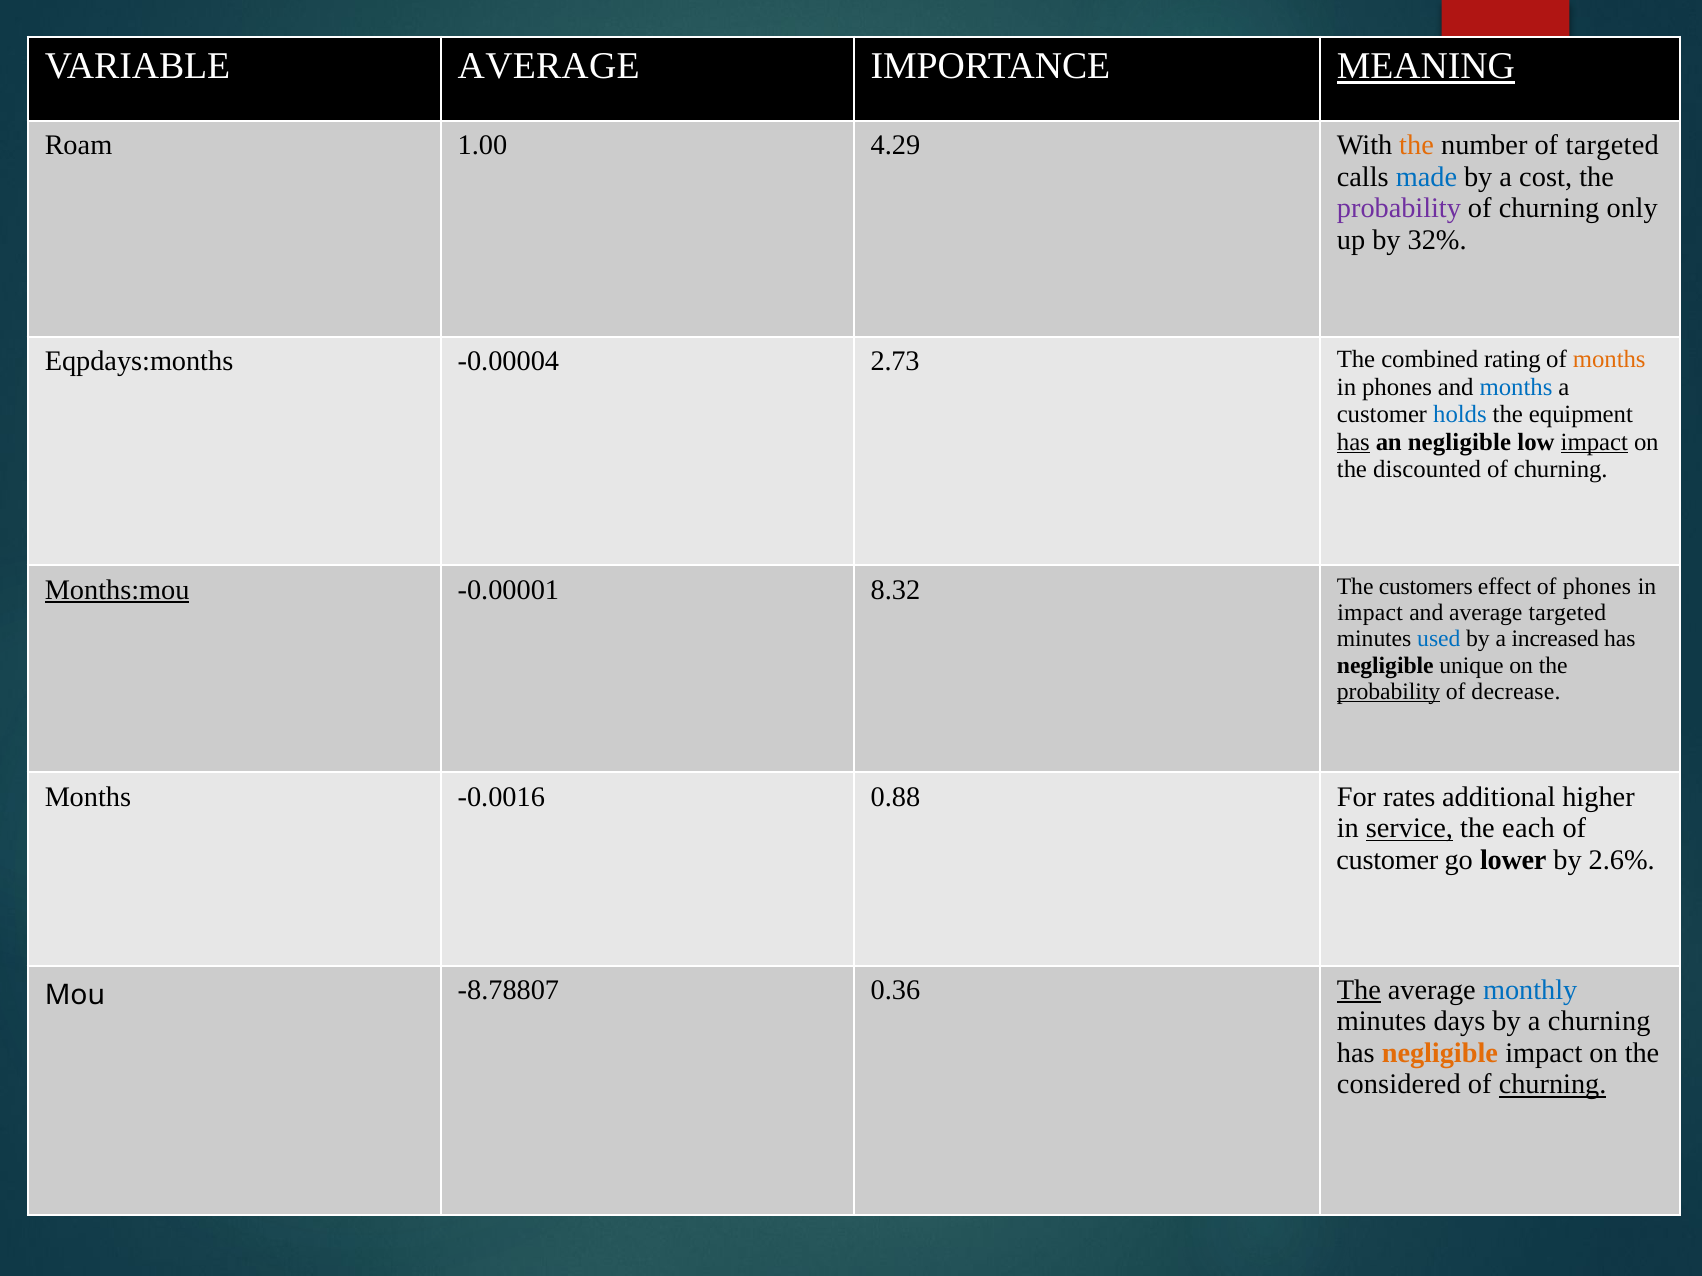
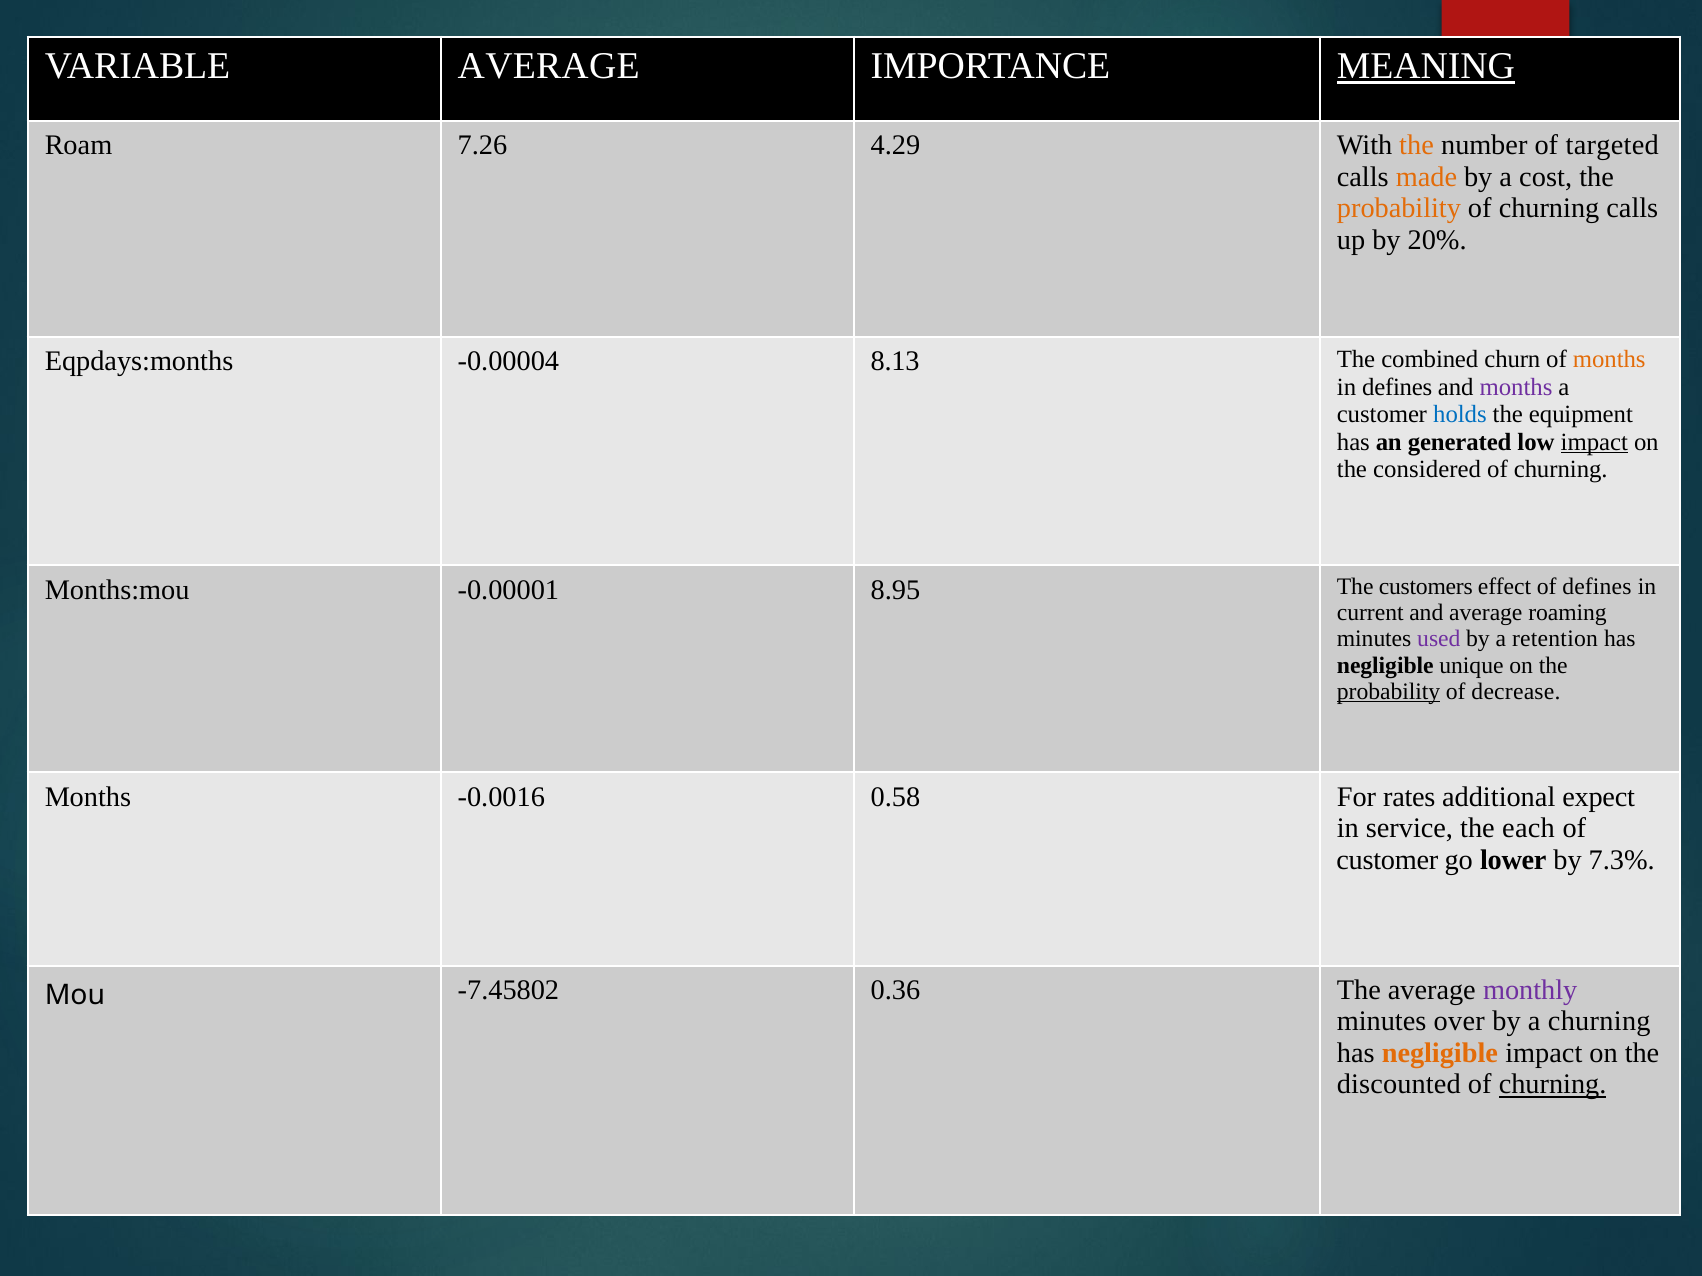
1.00: 1.00 -> 7.26
made colour: blue -> orange
probability at (1399, 208) colour: purple -> orange
churning only: only -> calls
32%: 32% -> 20%
2.73: 2.73 -> 8.13
rating: rating -> churn
in phones: phones -> defines
months at (1516, 387) colour: blue -> purple
has at (1353, 442) underline: present -> none
an negligible: negligible -> generated
discounted: discounted -> considered
Months:mou underline: present -> none
8.32: 8.32 -> 8.95
of phones: phones -> defines
impact at (1370, 613): impact -> current
average targeted: targeted -> roaming
used colour: blue -> purple
increased: increased -> retention
0.88: 0.88 -> 0.58
higher: higher -> expect
service underline: present -> none
2.6%: 2.6% -> 7.3%
-8.78807: -8.78807 -> -7.45802
The at (1359, 991) underline: present -> none
monthly colour: blue -> purple
days: days -> over
considered: considered -> discounted
